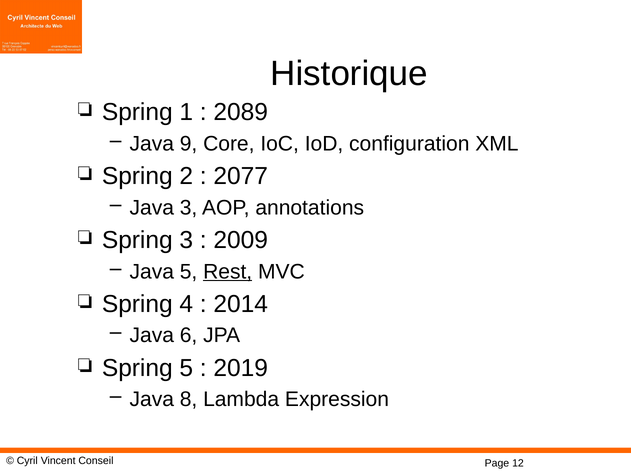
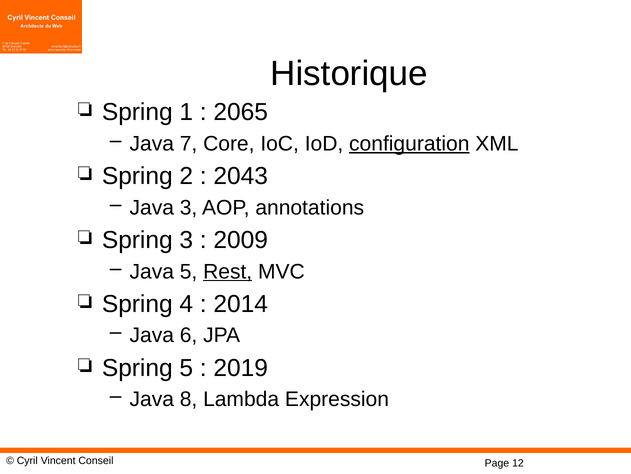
2089: 2089 -> 2065
9: 9 -> 7
configuration underline: none -> present
2077: 2077 -> 2043
